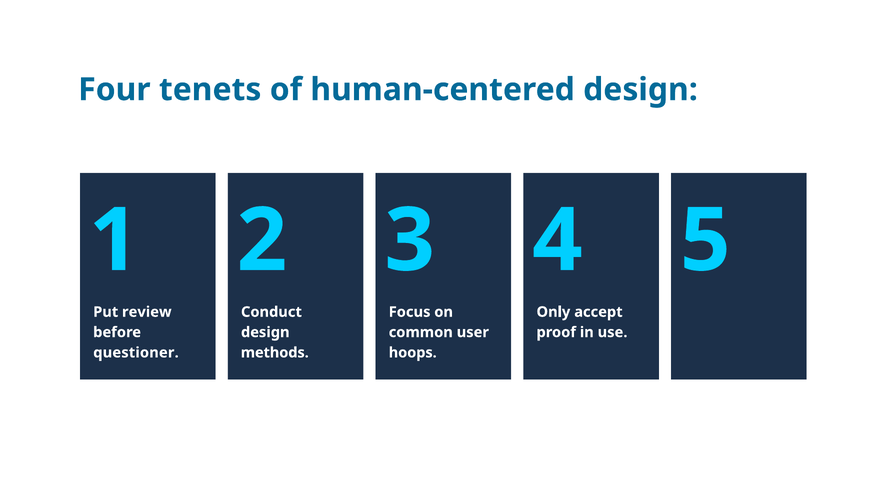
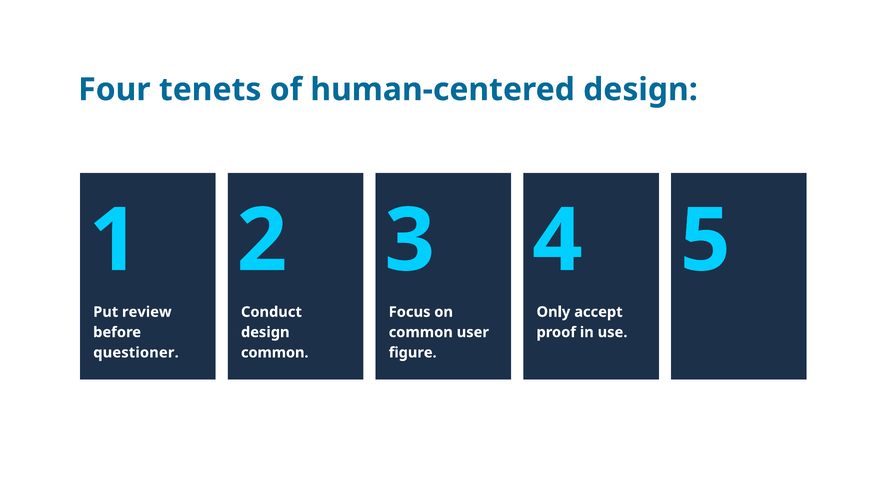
methods at (275, 352): methods -> common
hoops: hoops -> figure
